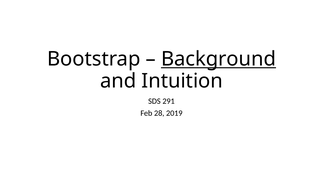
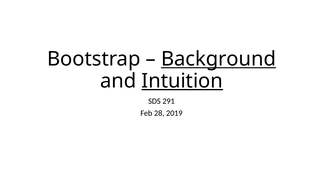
Intuition underline: none -> present
